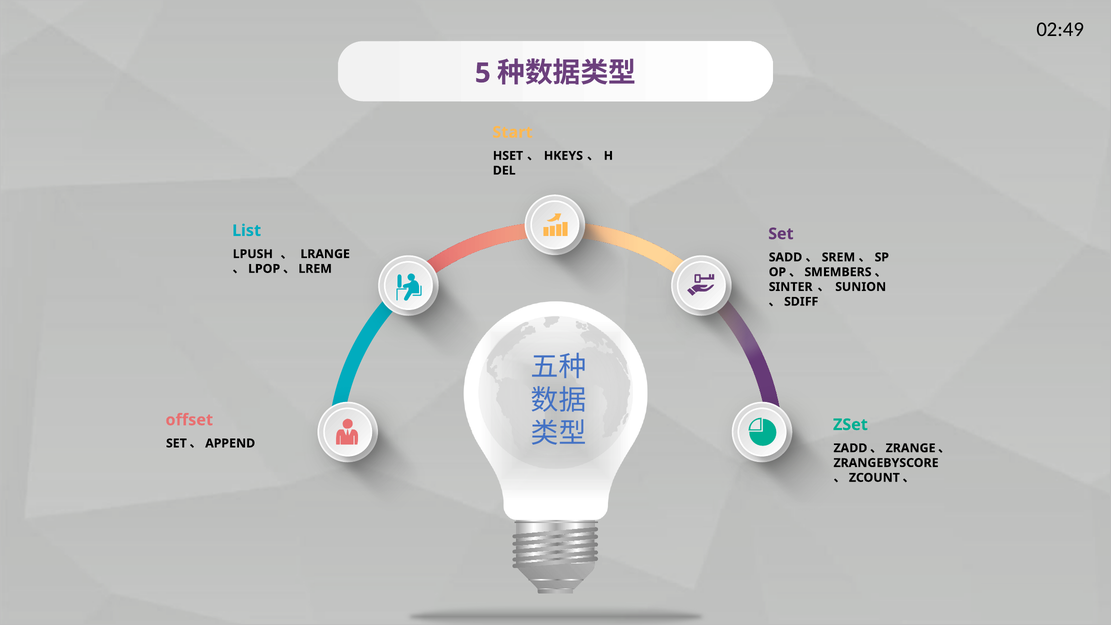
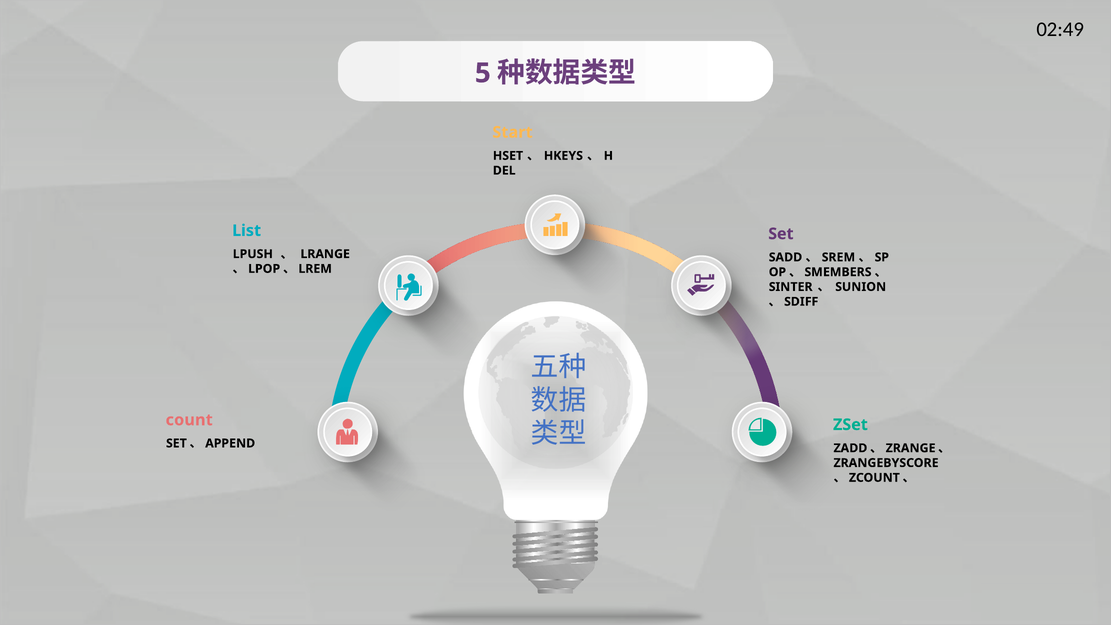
offset: offset -> count
